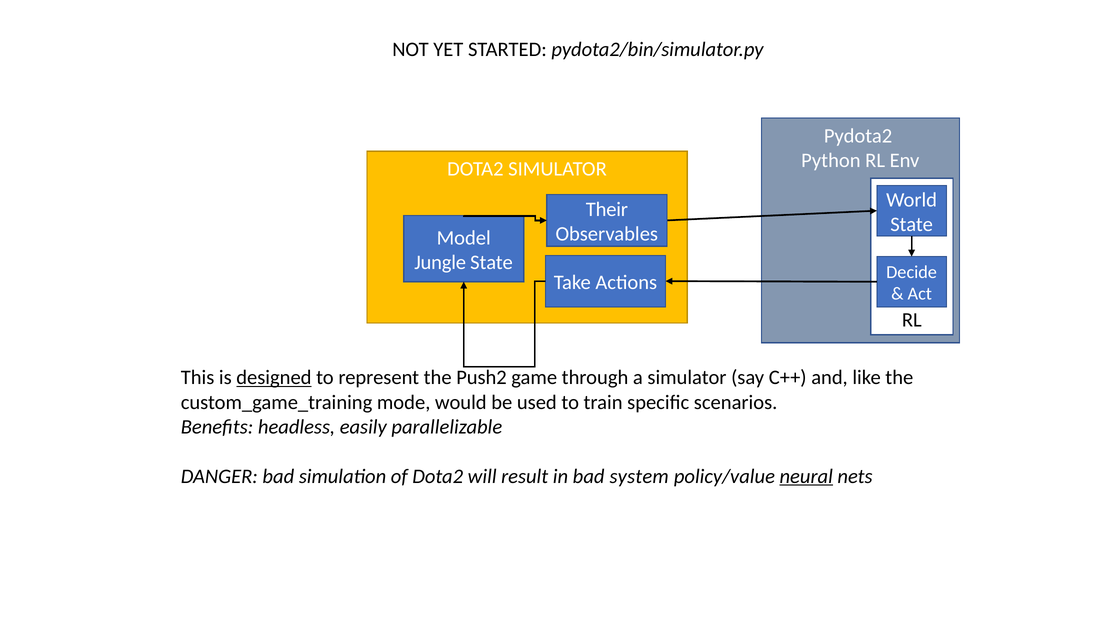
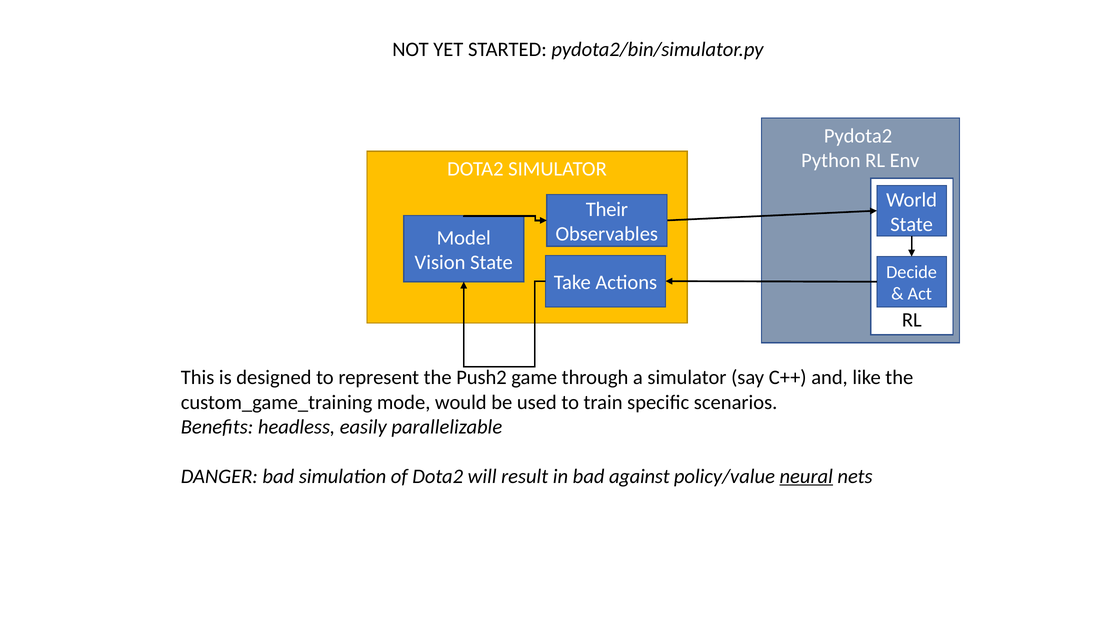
Jungle: Jungle -> Vision
designed underline: present -> none
system: system -> against
